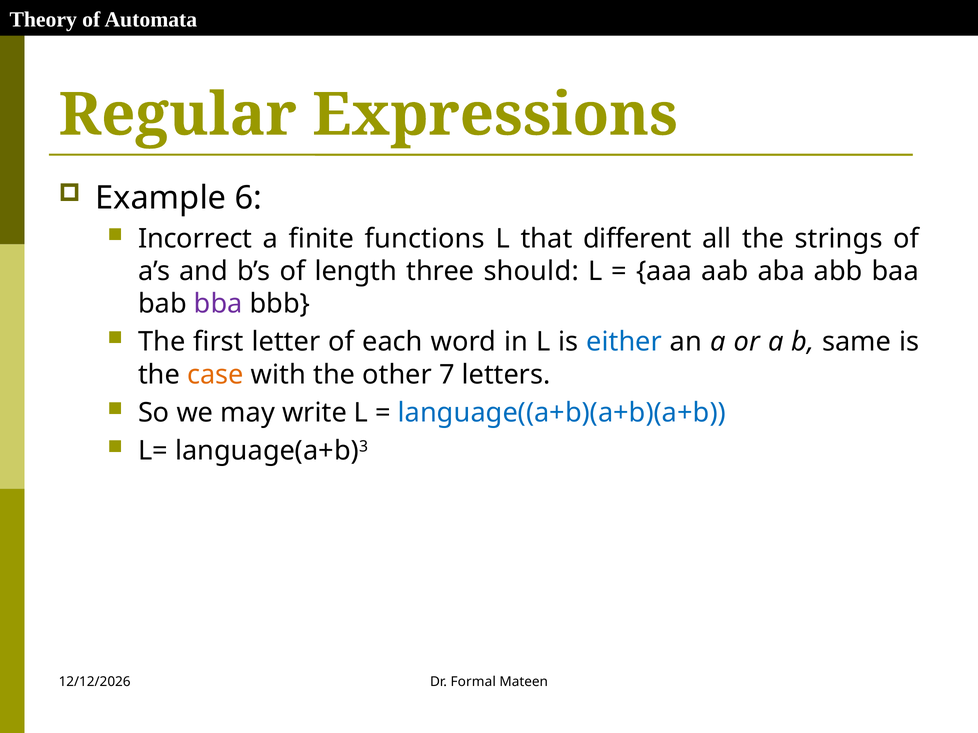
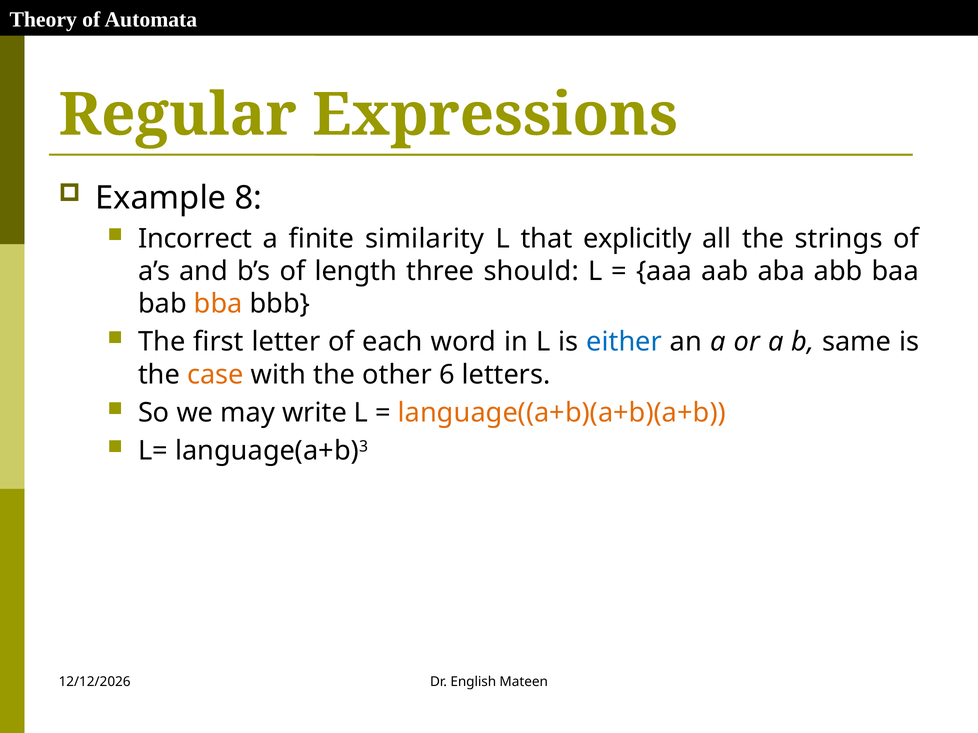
6: 6 -> 8
functions: functions -> similarity
different: different -> explicitly
bba colour: purple -> orange
7: 7 -> 6
language((a+b)(a+b)(a+b colour: blue -> orange
Formal: Formal -> English
